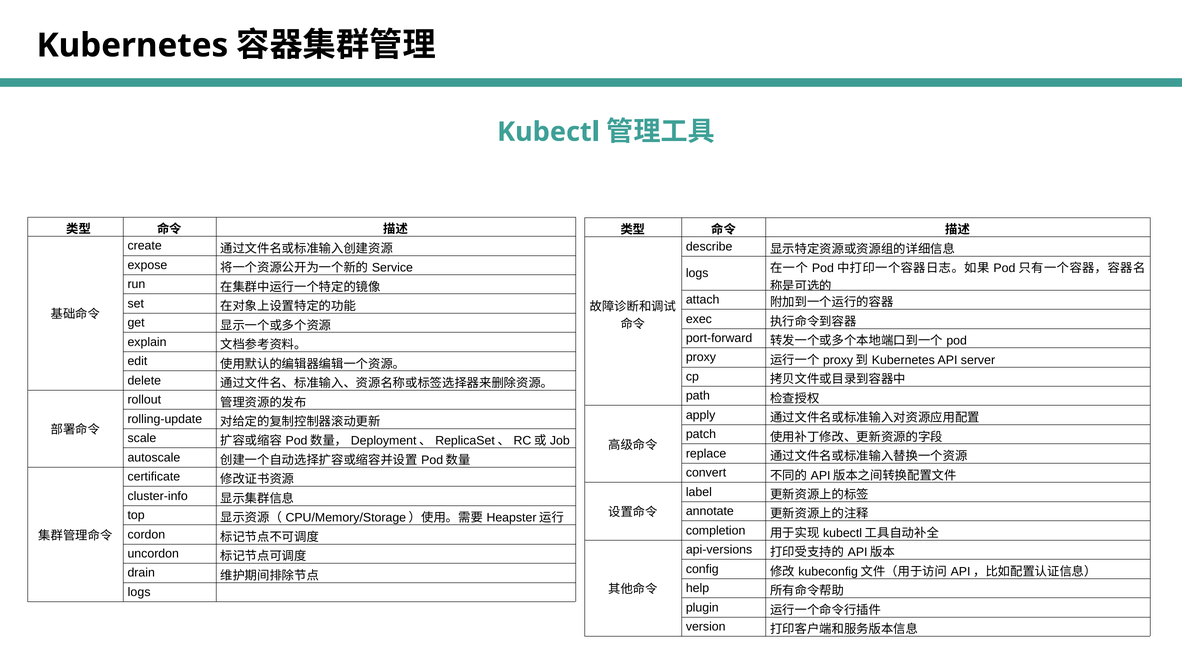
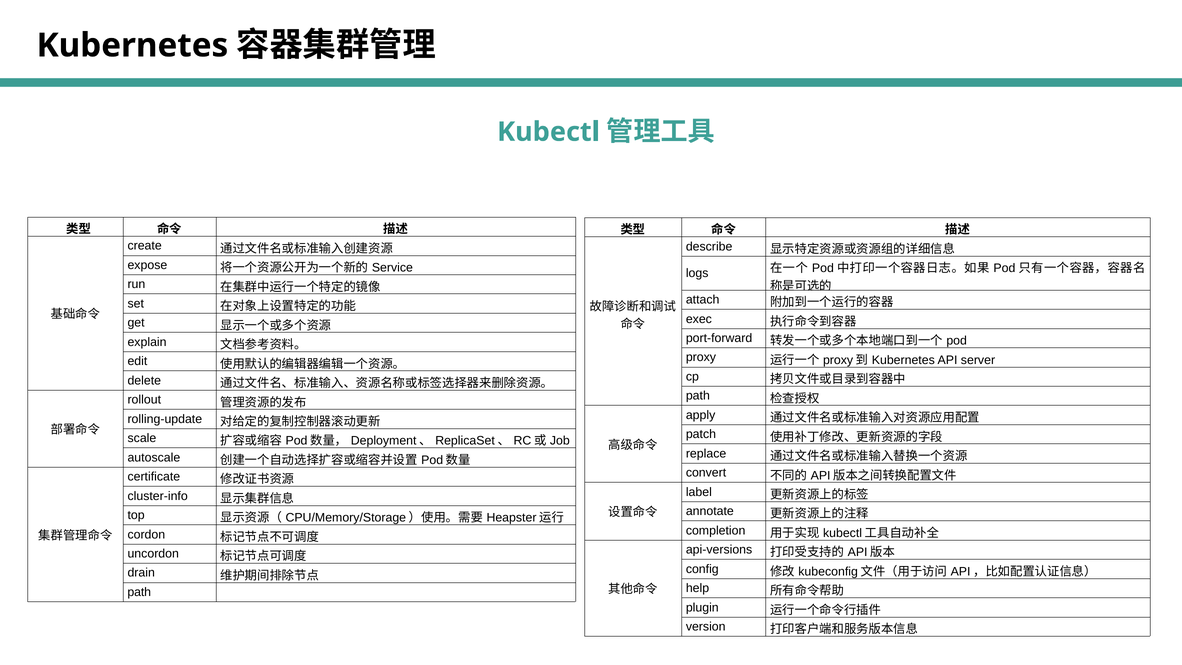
logs at (139, 592): logs -> path
